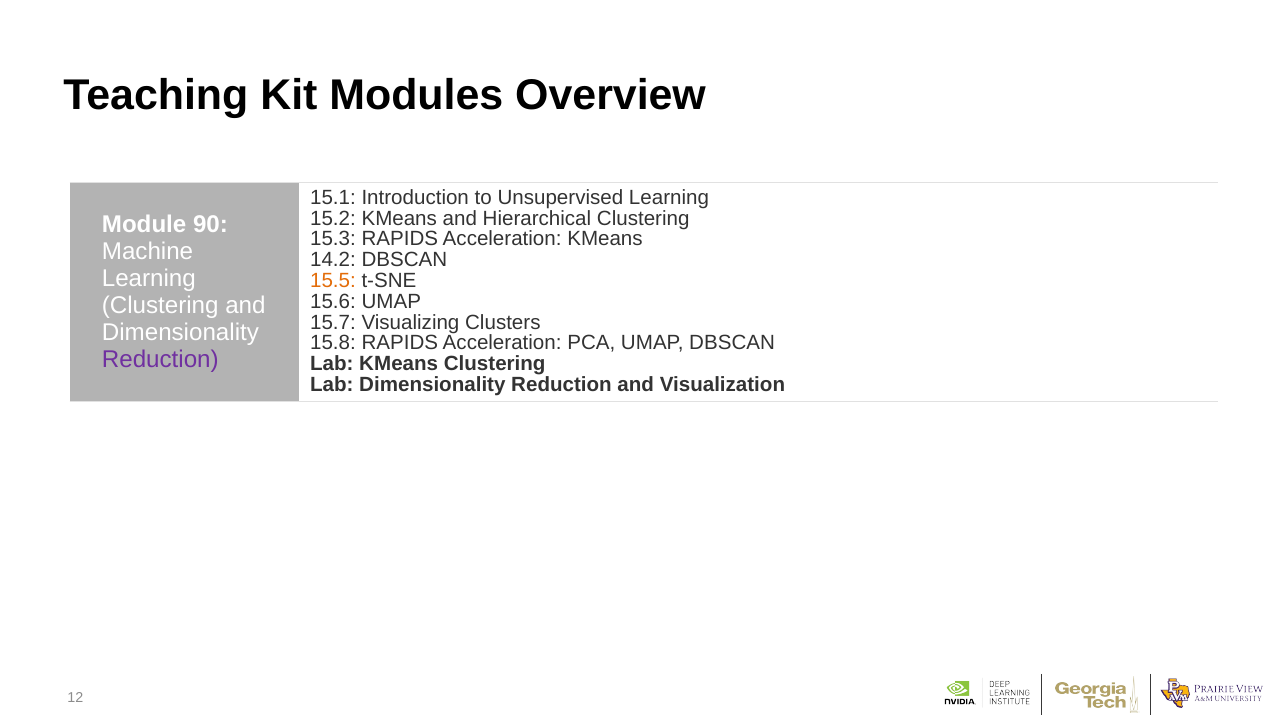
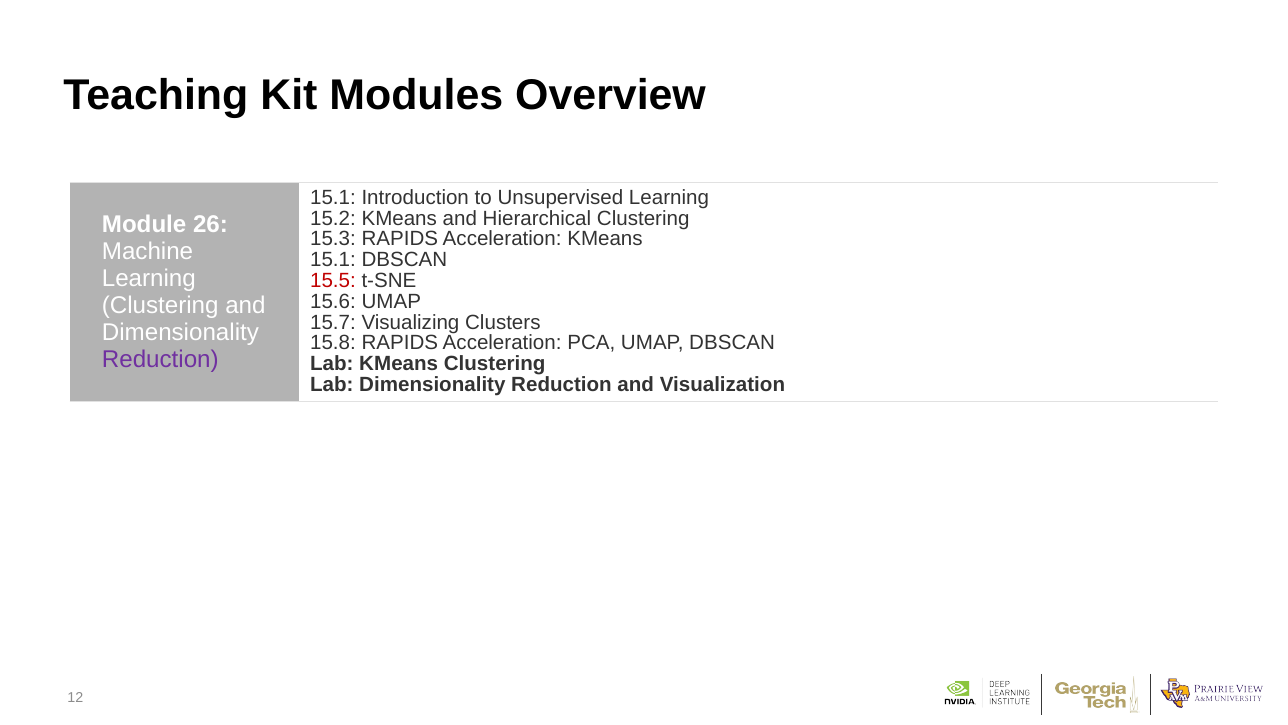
90: 90 -> 26
14.2 at (333, 260): 14.2 -> 15.1
15.5 colour: orange -> red
